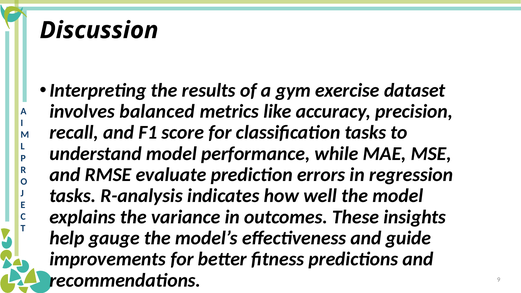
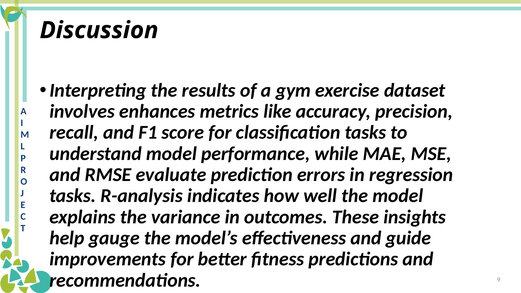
balanced: balanced -> enhances
